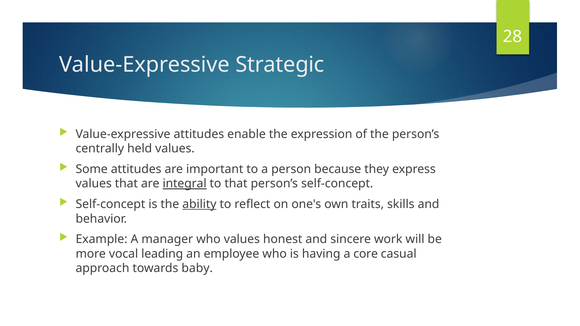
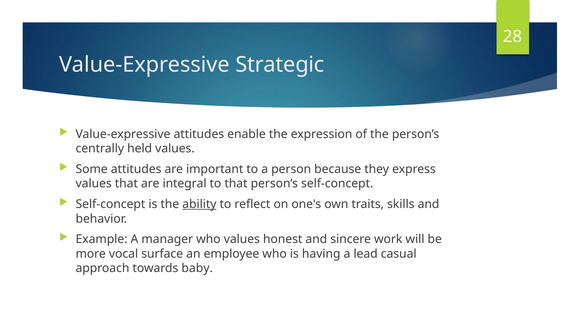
integral underline: present -> none
leading: leading -> surface
core: core -> lead
